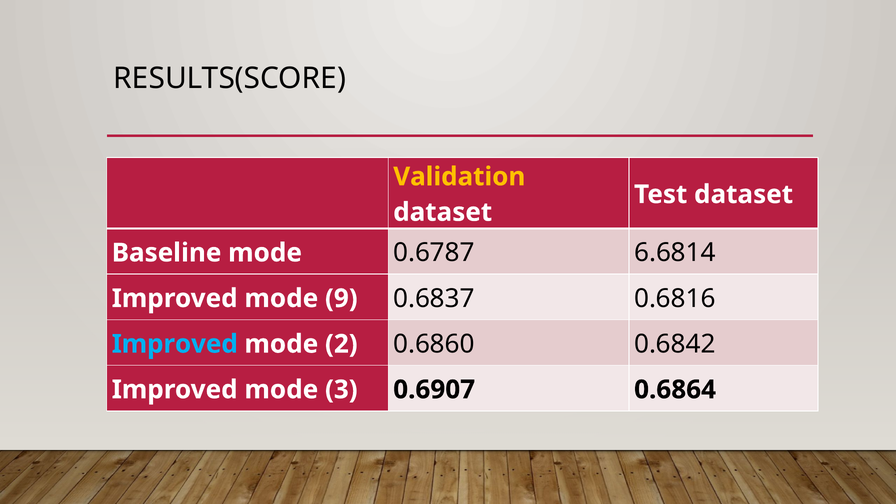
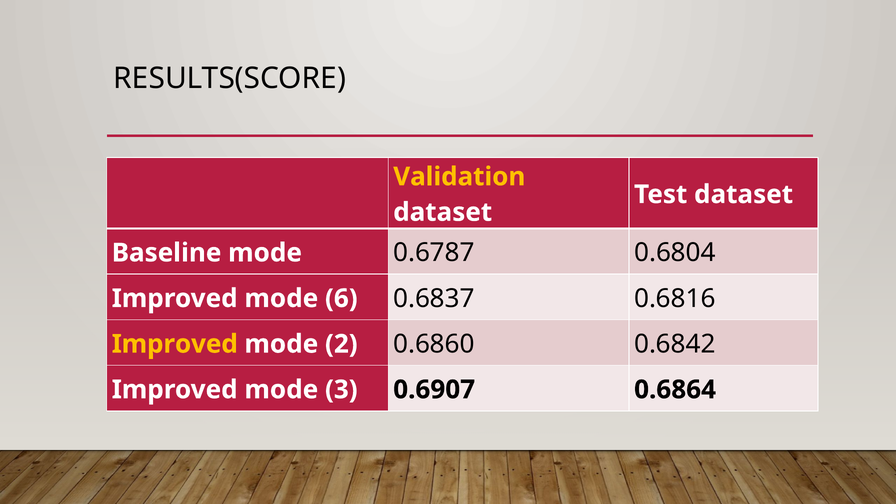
6.6814: 6.6814 -> 0.6804
9: 9 -> 6
Improved at (175, 344) colour: light blue -> yellow
